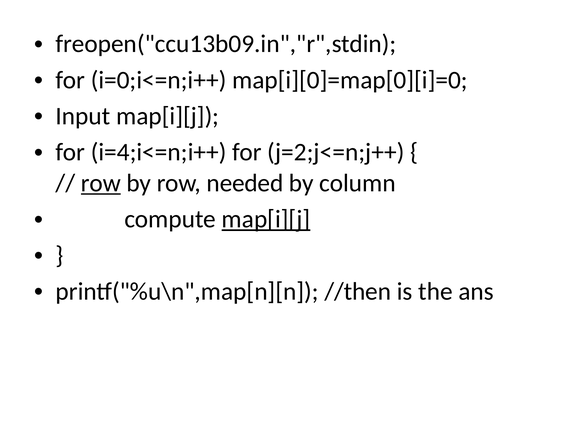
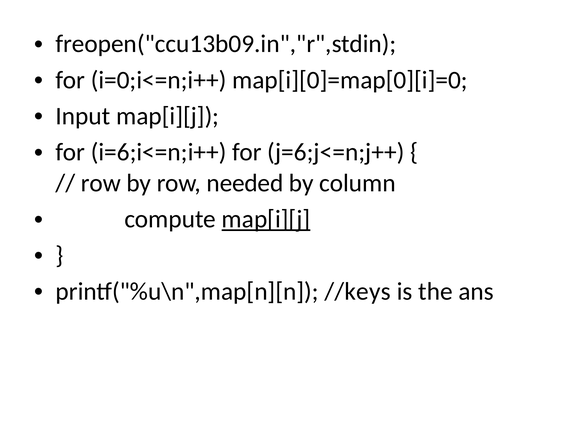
i=4;i<=n;i++: i=4;i<=n;i++ -> i=6;i<=n;i++
j=2;j<=n;j++: j=2;j<=n;j++ -> j=6;j<=n;j++
row at (101, 183) underline: present -> none
//then: //then -> //keys
